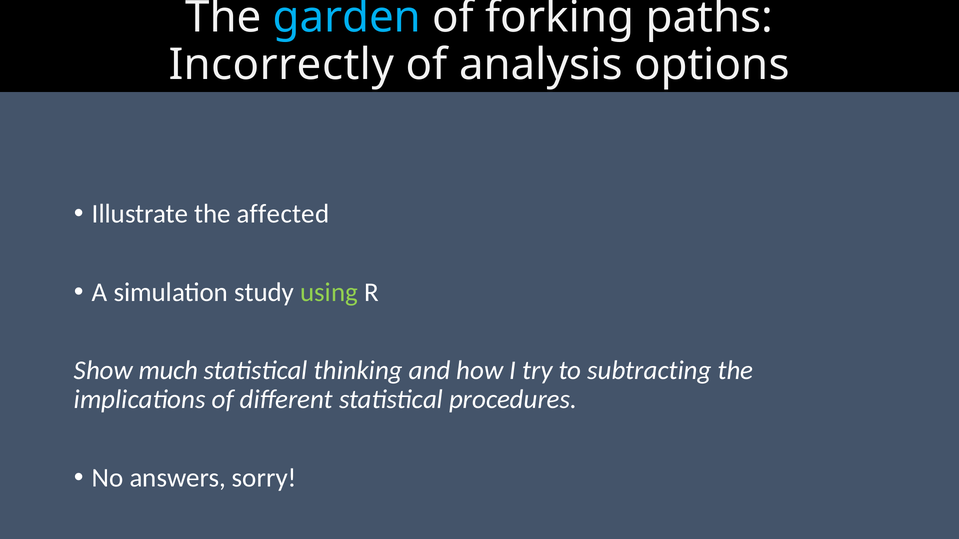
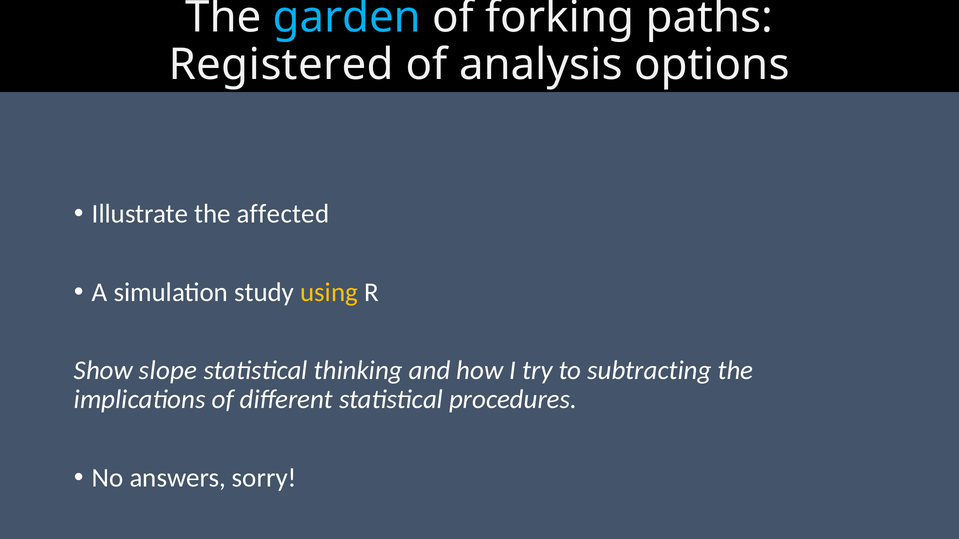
Incorrectly: Incorrectly -> Registered
using colour: light green -> yellow
much: much -> slope
